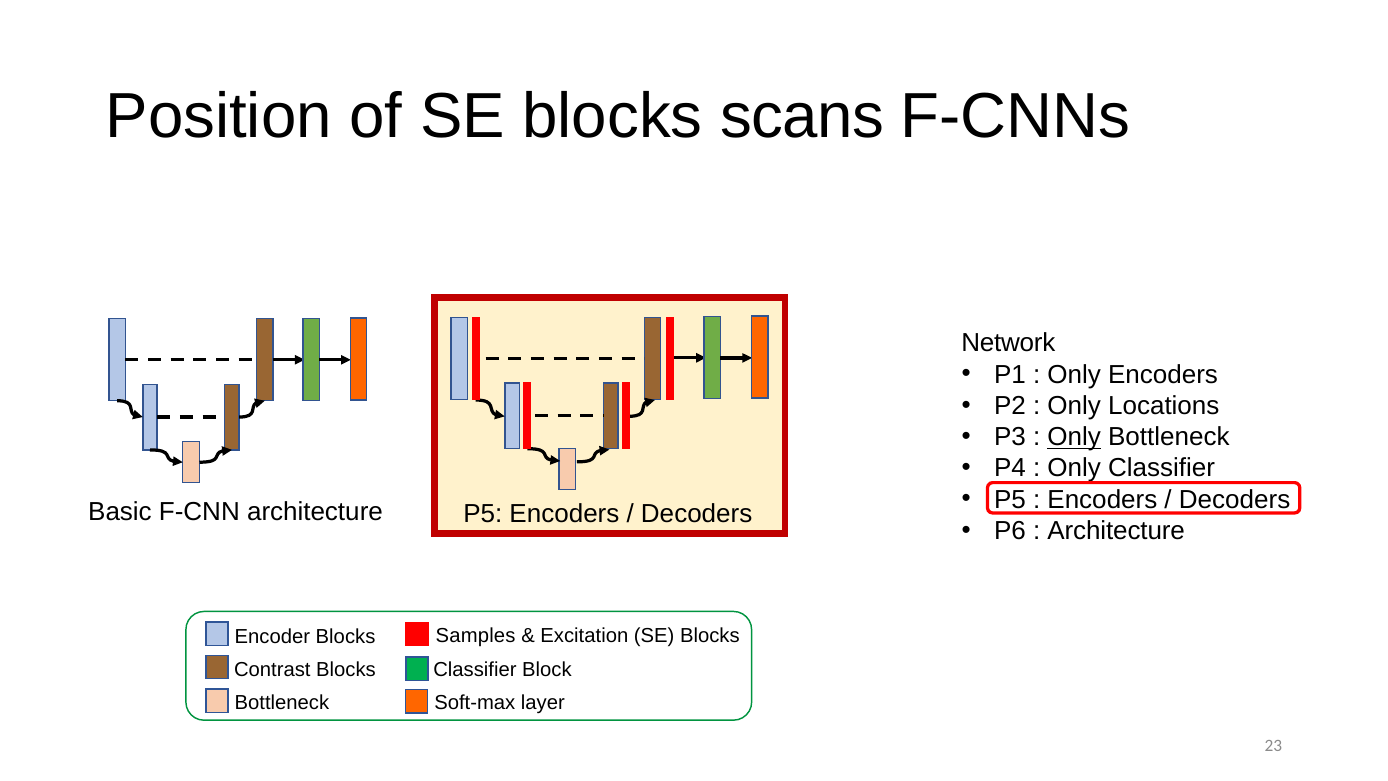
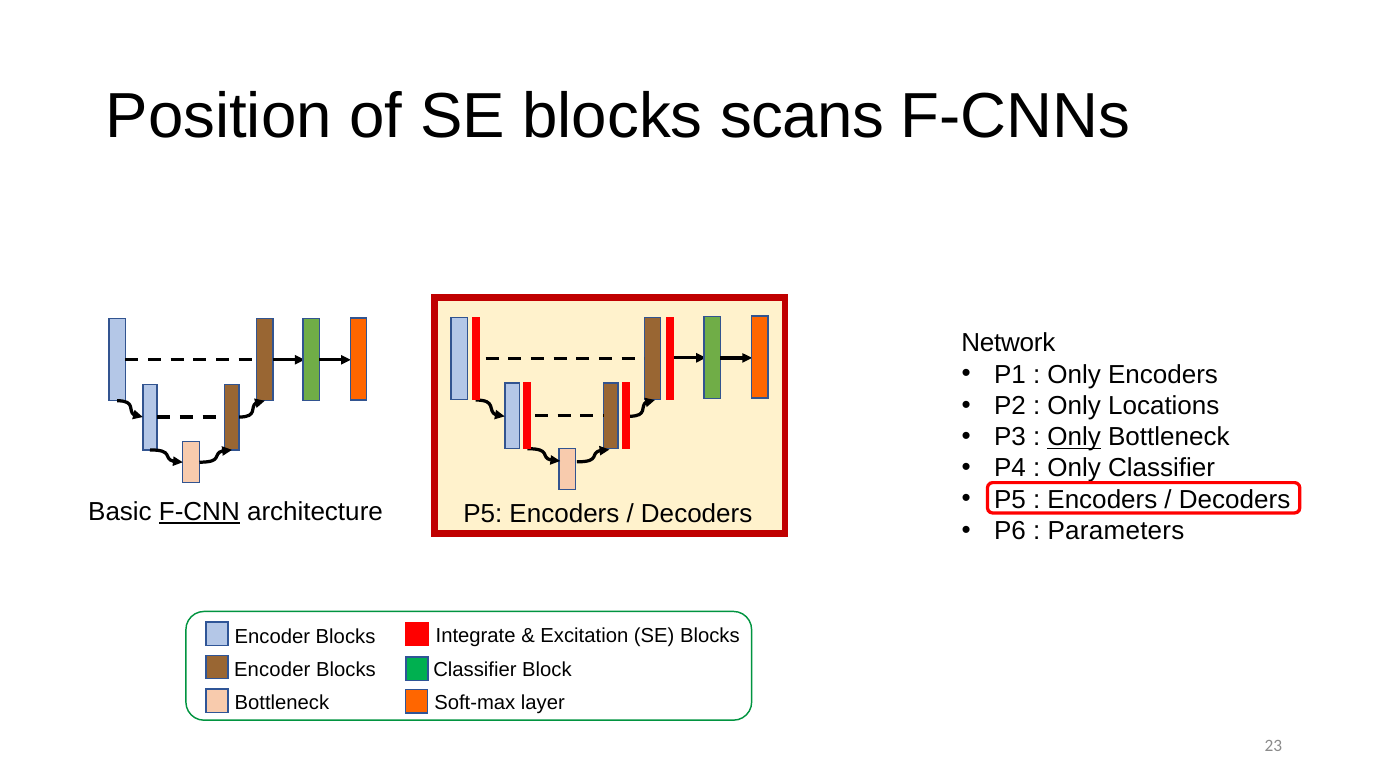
F-CNN underline: none -> present
Architecture at (1116, 531): Architecture -> Parameters
Samples: Samples -> Integrate
Contrast at (272, 670): Contrast -> Encoder
